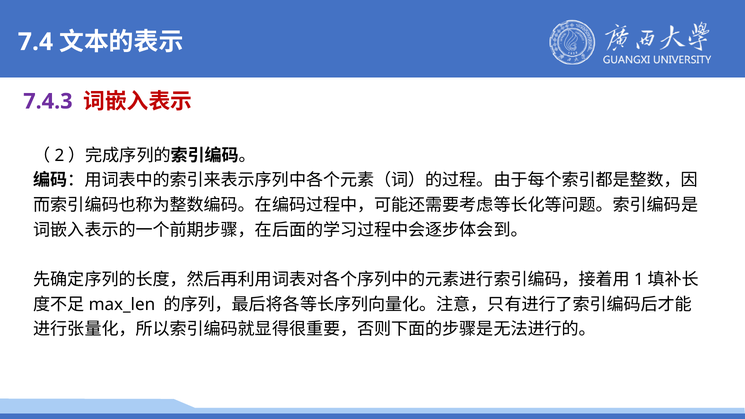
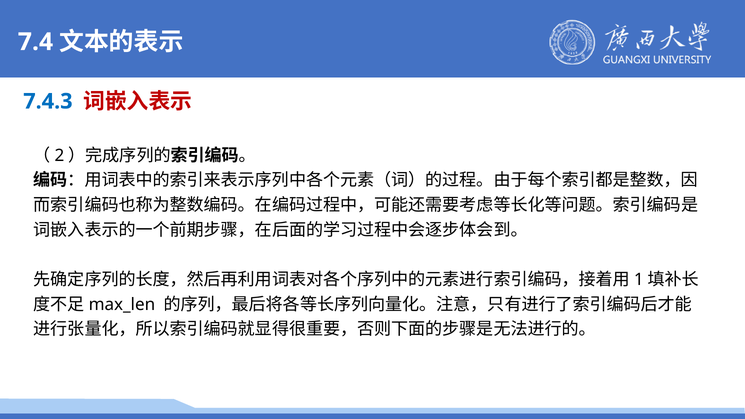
7.4.3 colour: purple -> blue
